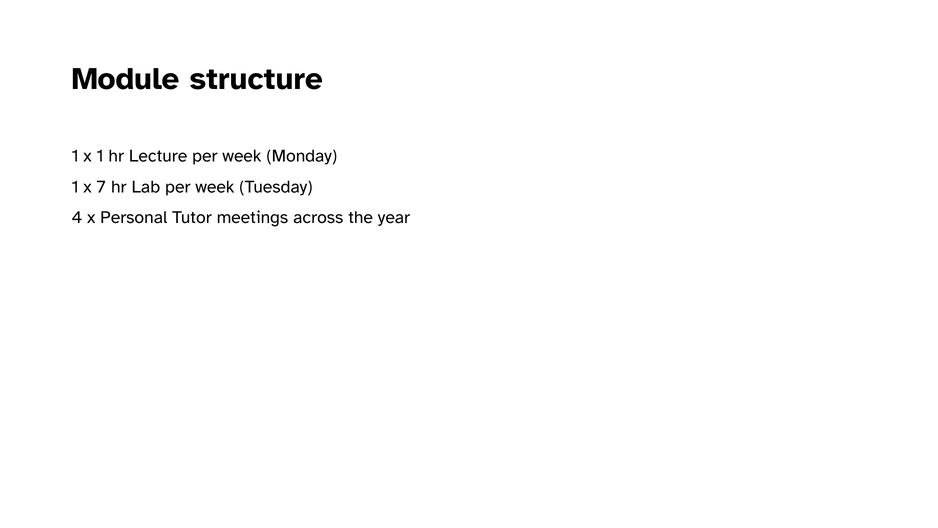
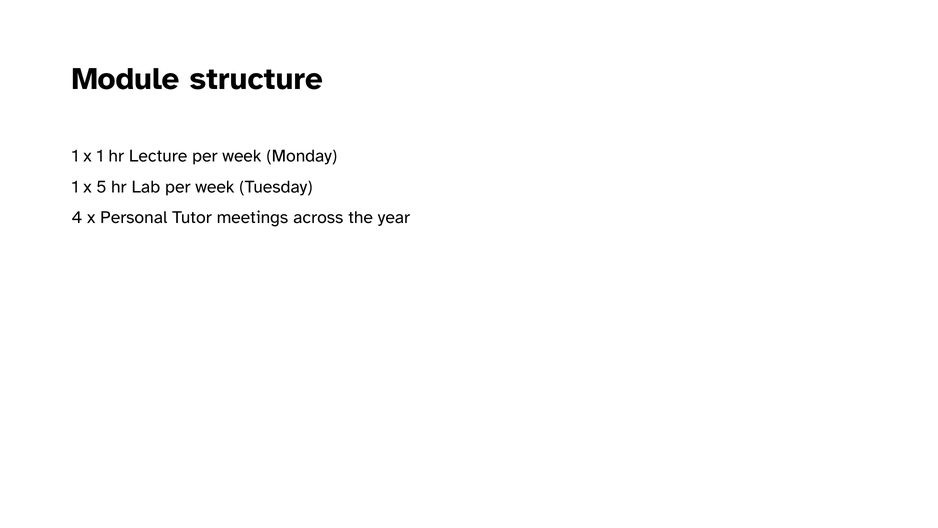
7: 7 -> 5
